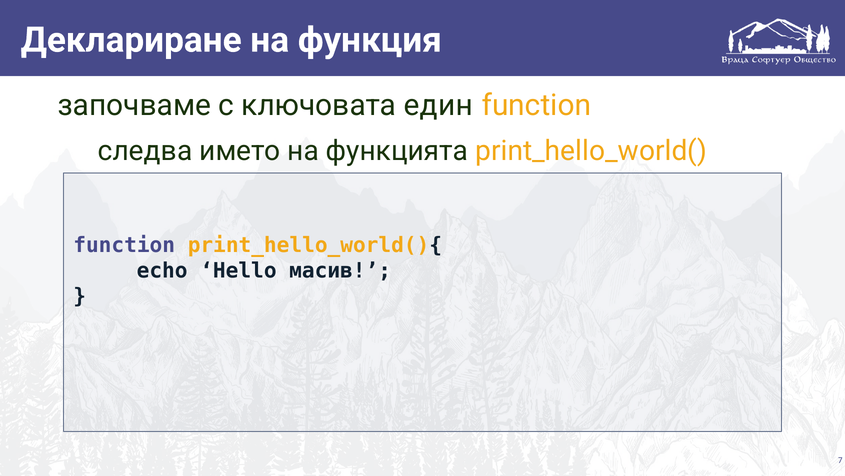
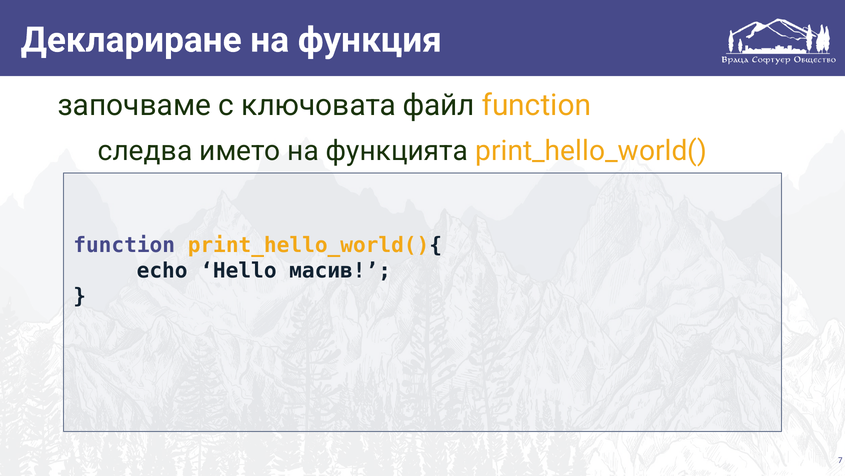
един: един -> файл
